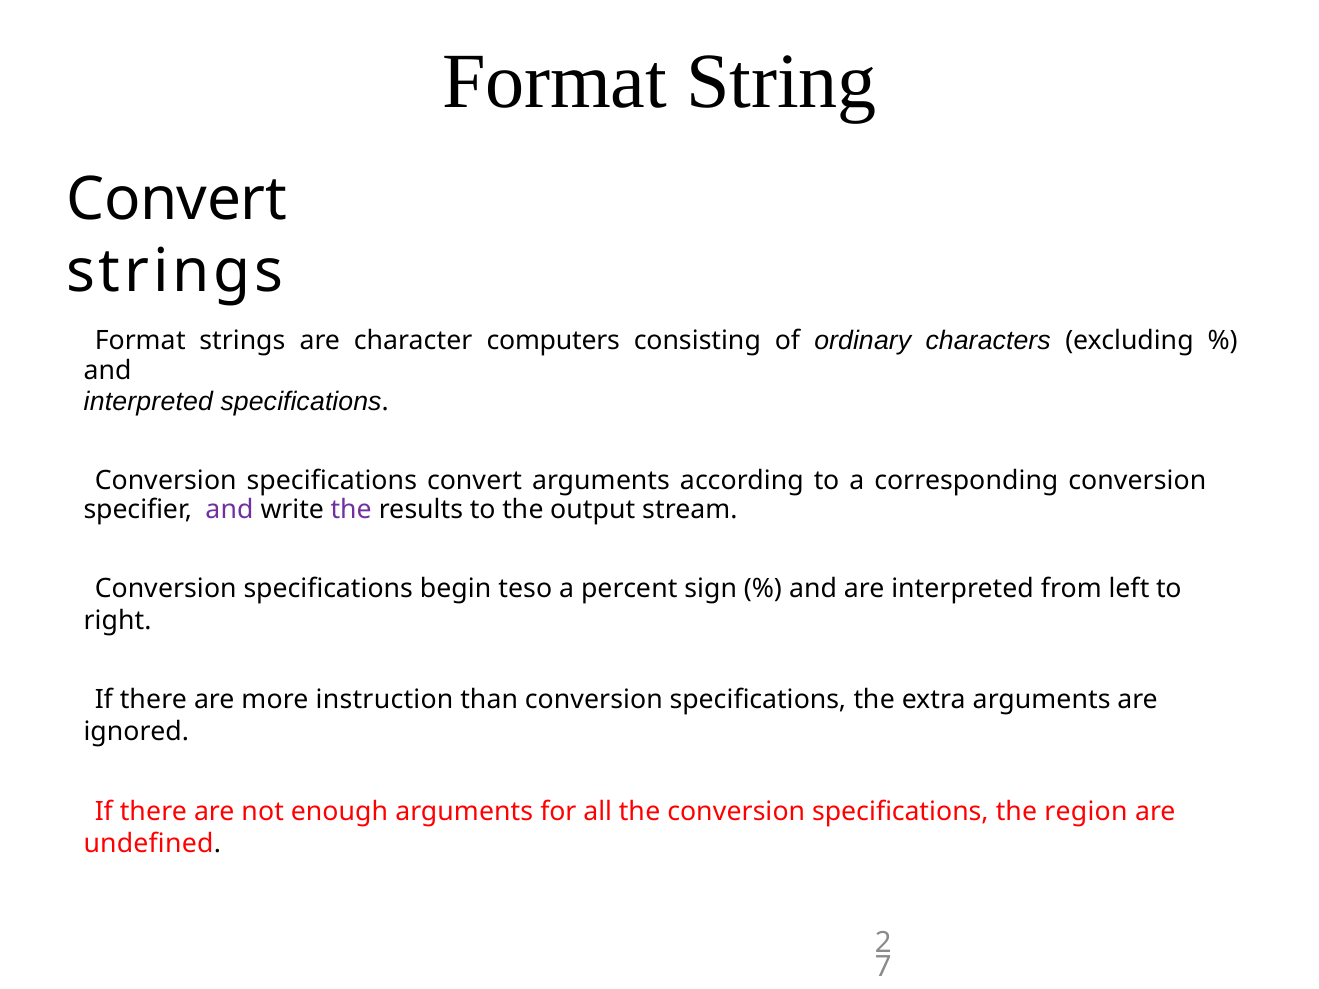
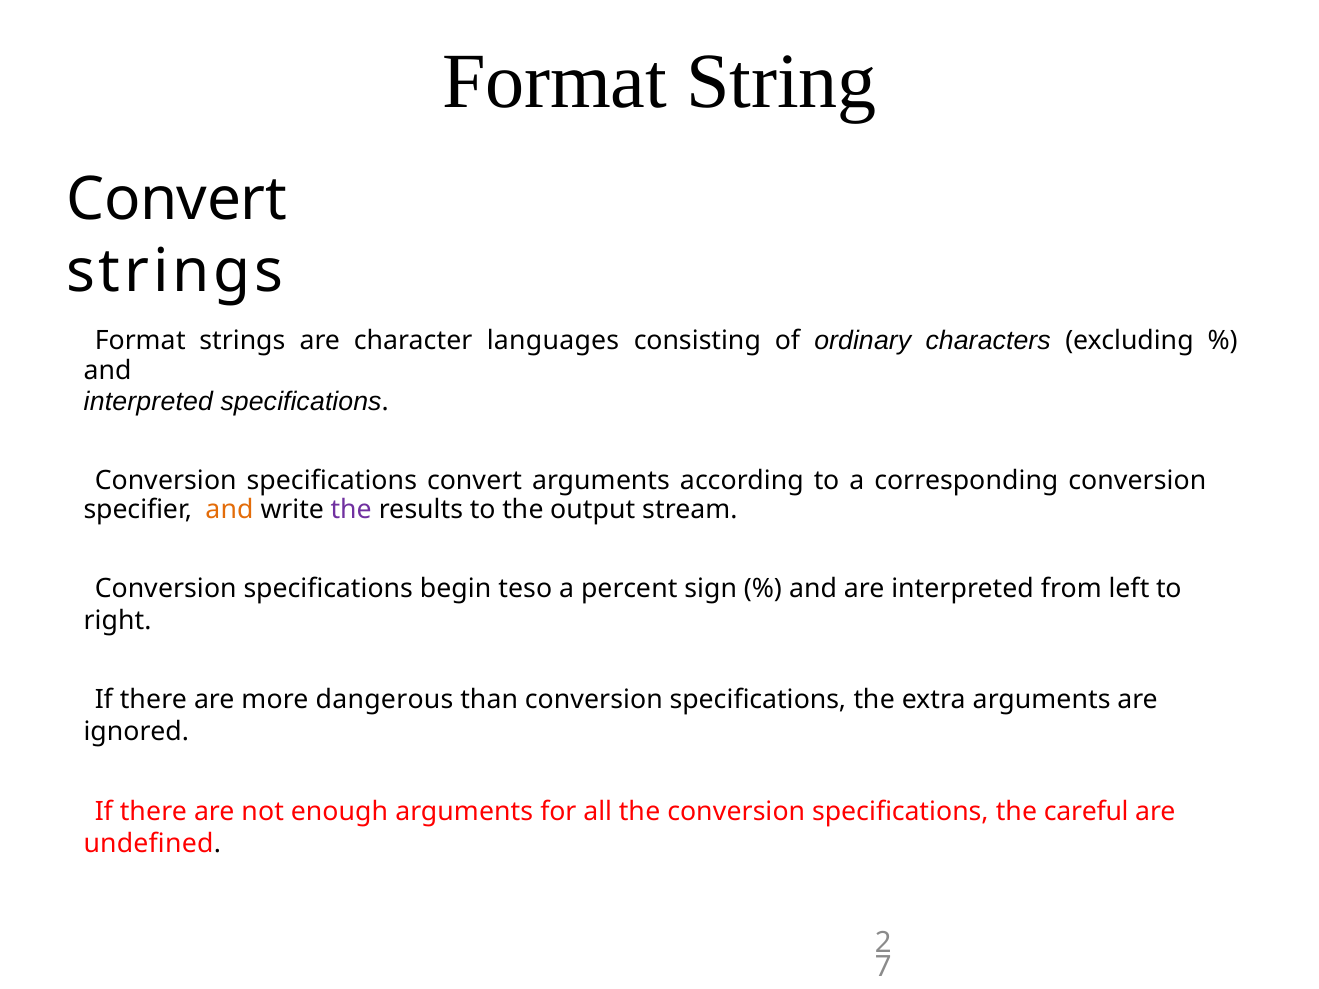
computers: computers -> languages
and at (229, 510) colour: purple -> orange
instruction: instruction -> dangerous
region: region -> careful
